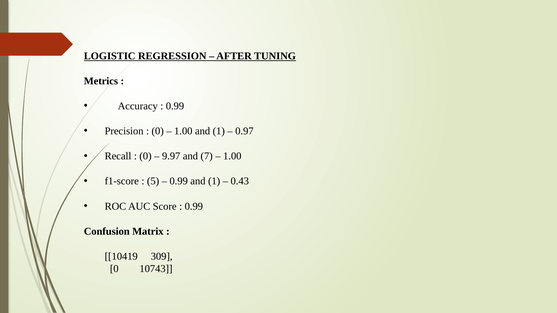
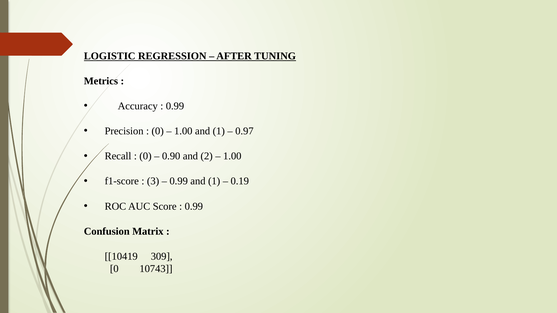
9.97: 9.97 -> 0.90
7: 7 -> 2
5: 5 -> 3
0.43: 0.43 -> 0.19
